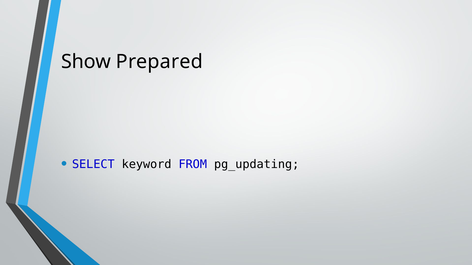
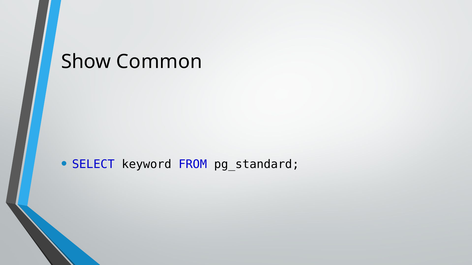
Prepared: Prepared -> Common
pg_updating: pg_updating -> pg_standard
